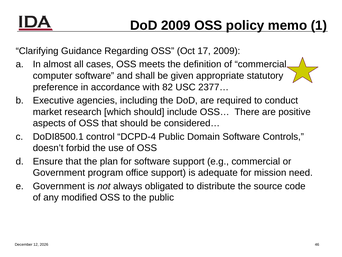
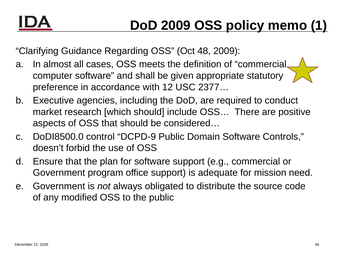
17: 17 -> 48
with 82: 82 -> 12
DoDI8500.1: DoDI8500.1 -> DoDI8500.0
DCPD-4: DCPD-4 -> DCPD-9
